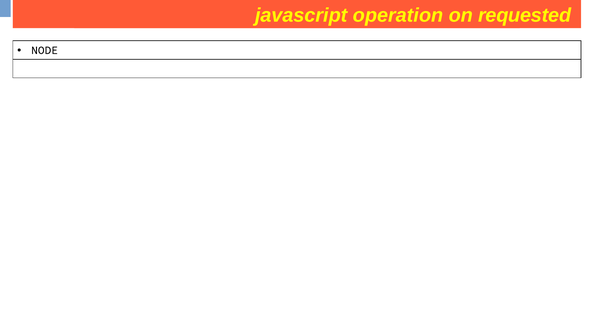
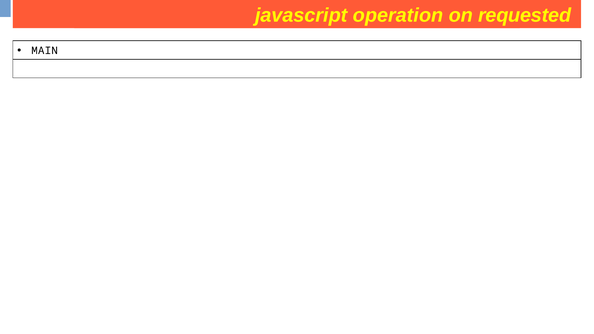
NODE: NODE -> MAIN
